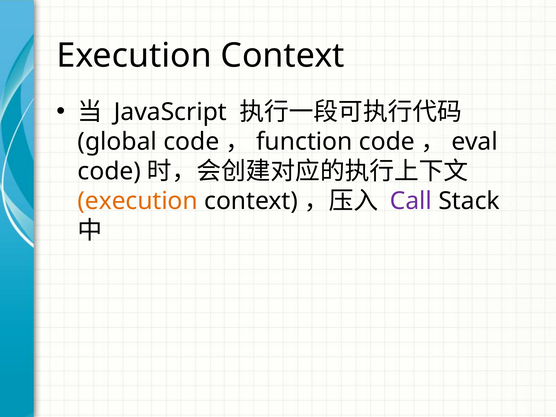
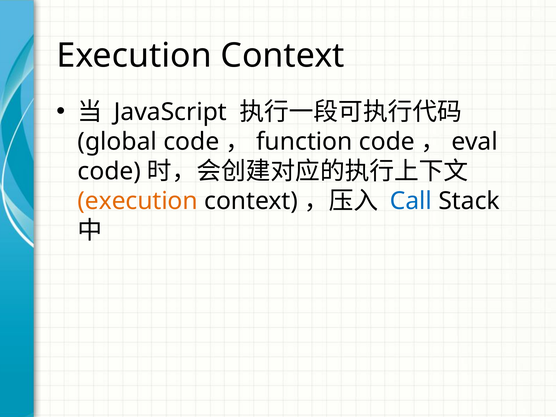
Call colour: purple -> blue
